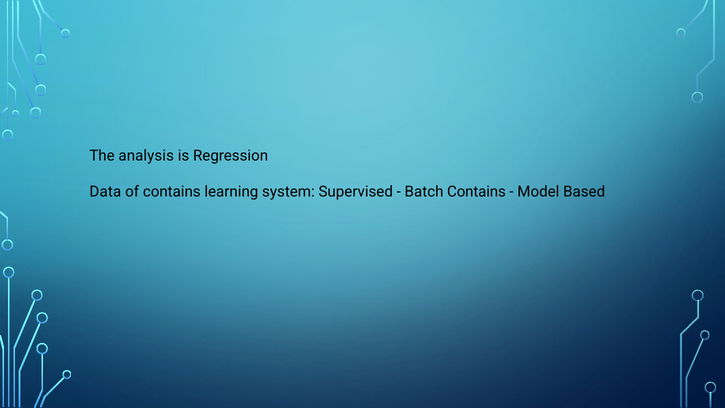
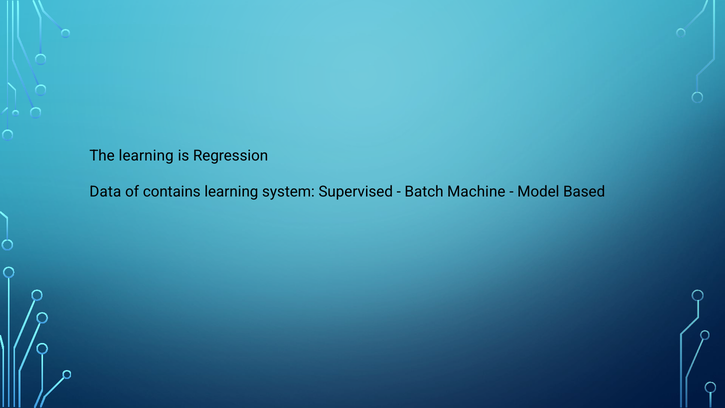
The analysis: analysis -> learning
Batch Contains: Contains -> Machine
